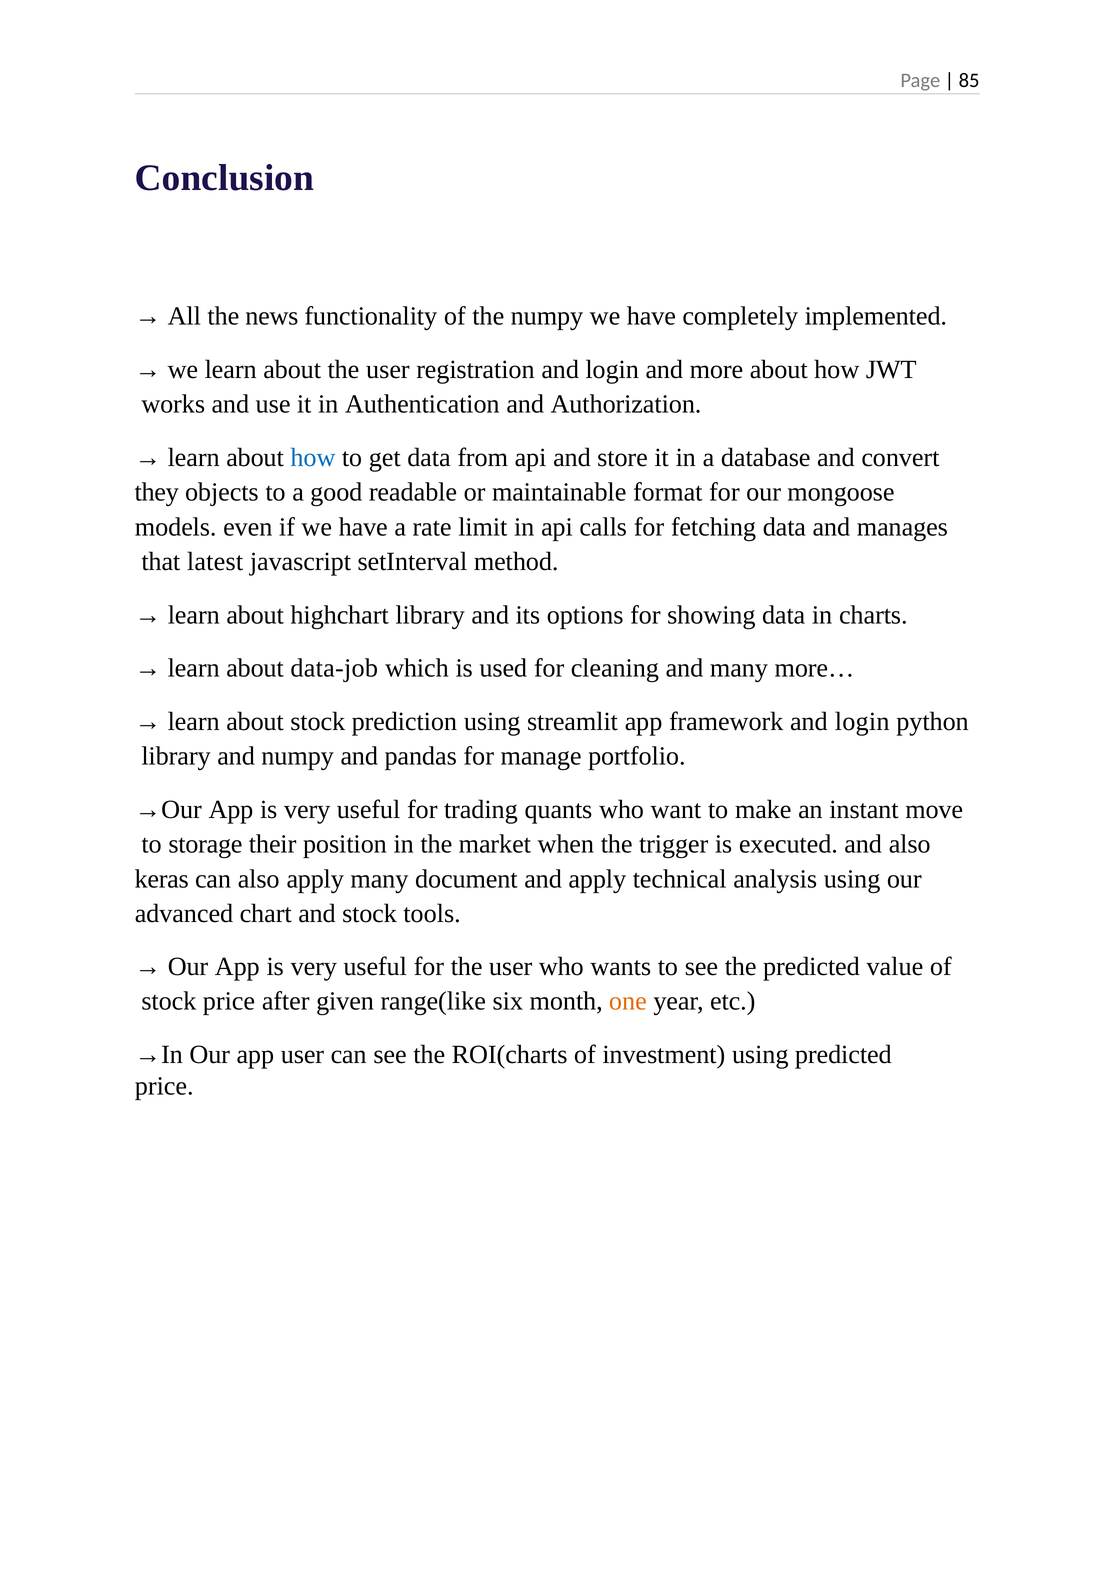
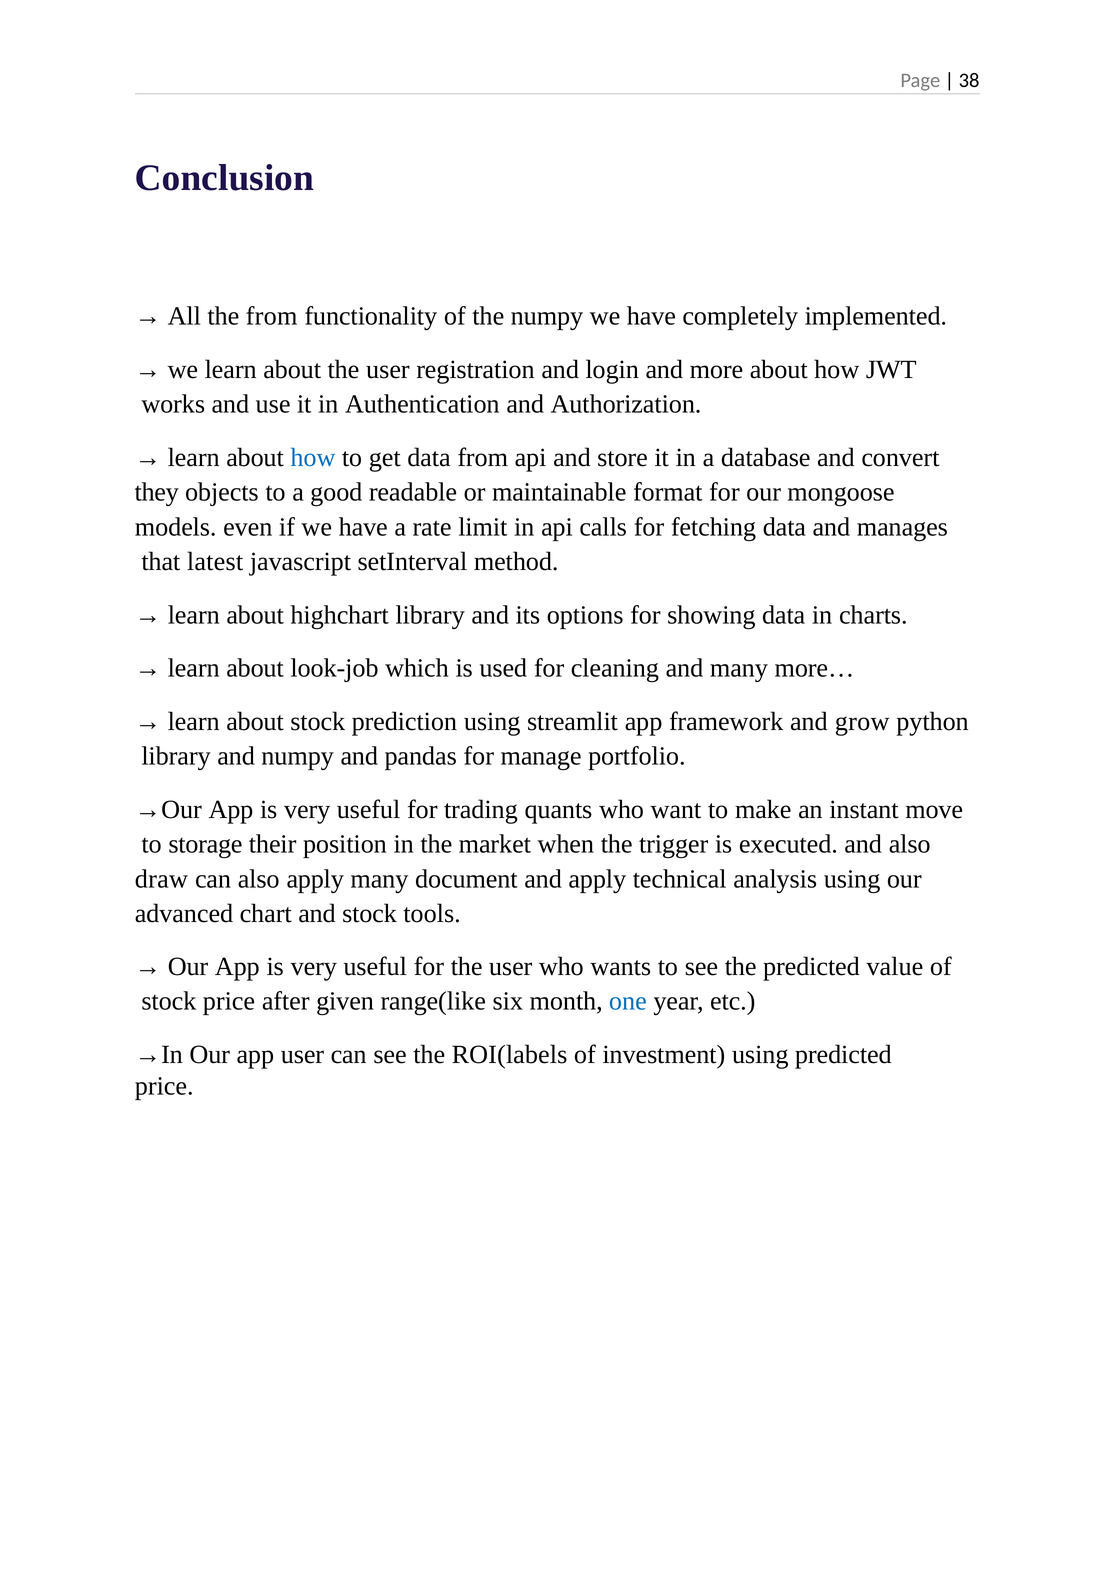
85: 85 -> 38
the news: news -> from
data-job: data-job -> look-job
framework and login: login -> grow
keras: keras -> draw
one colour: orange -> blue
ROI(charts: ROI(charts -> ROI(labels
